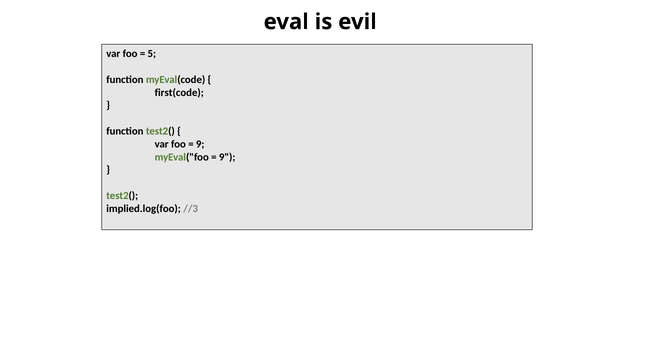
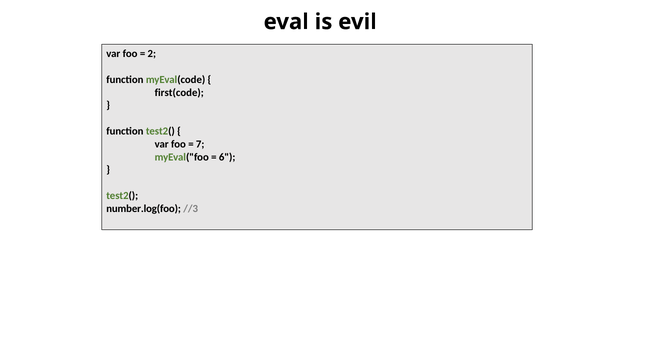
5: 5 -> 2
9 at (200, 144): 9 -> 7
9 at (227, 157): 9 -> 6
implied.log(foo: implied.log(foo -> number.log(foo
